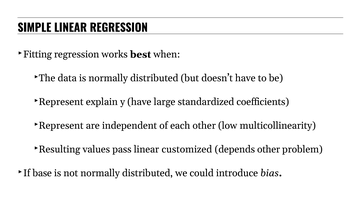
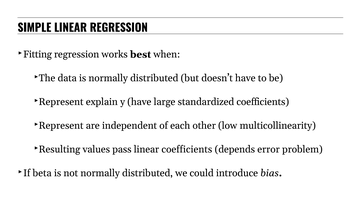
linear customized: customized -> coefficients
depends other: other -> error
base: base -> beta
